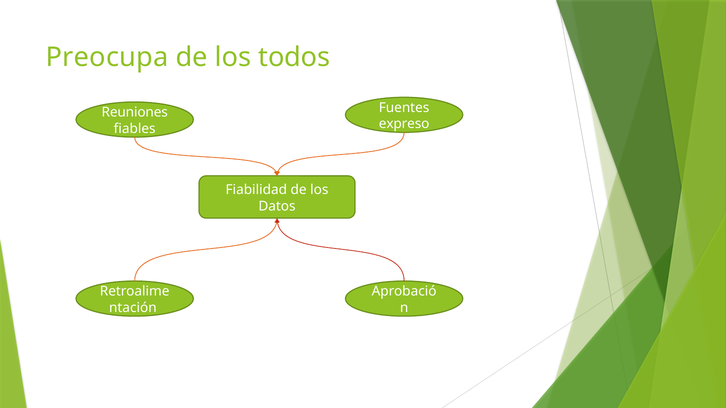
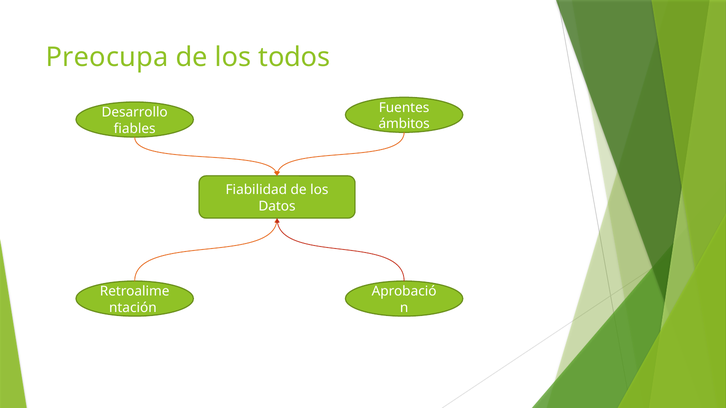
Reuniones: Reuniones -> Desarrollo
expreso: expreso -> ámbitos
